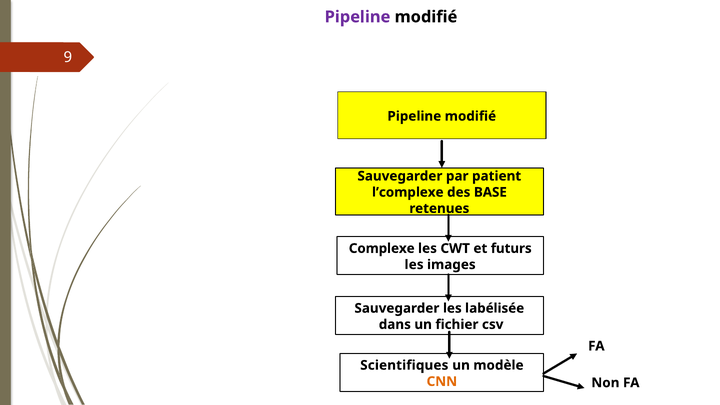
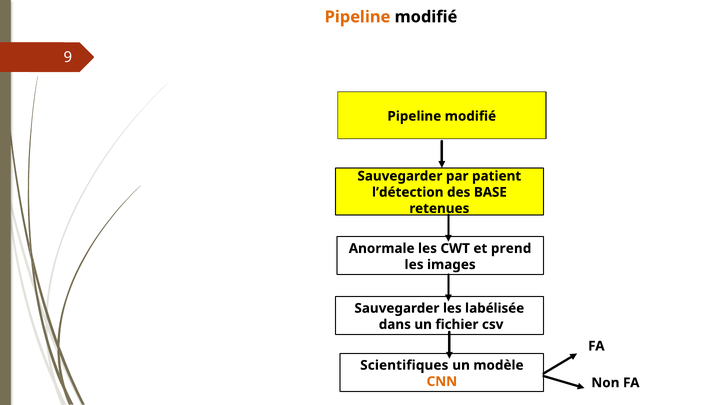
Pipeline at (358, 17) colour: purple -> orange
l’complexe: l’complexe -> l’détection
Complexe: Complexe -> Anormale
futurs: futurs -> prend
